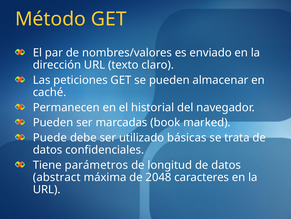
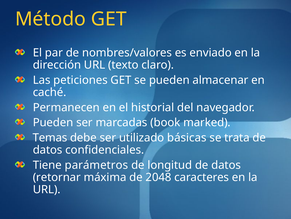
Puede: Puede -> Temas
abstract: abstract -> retornar
